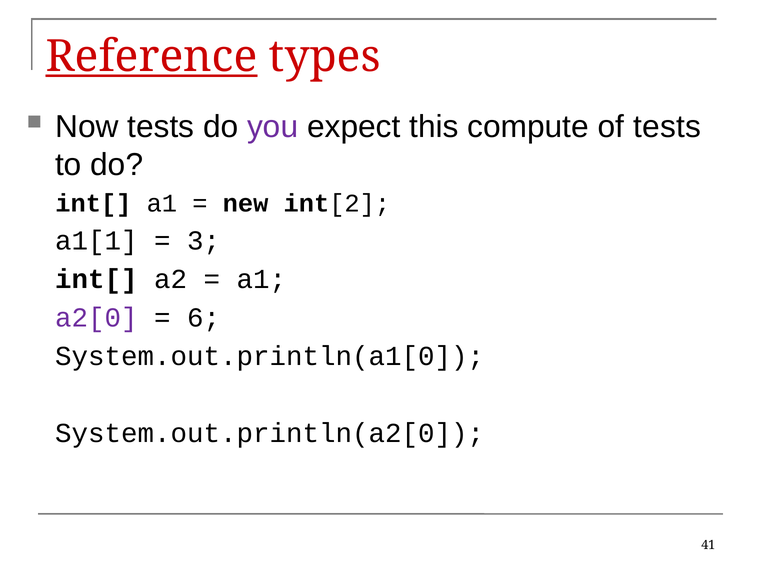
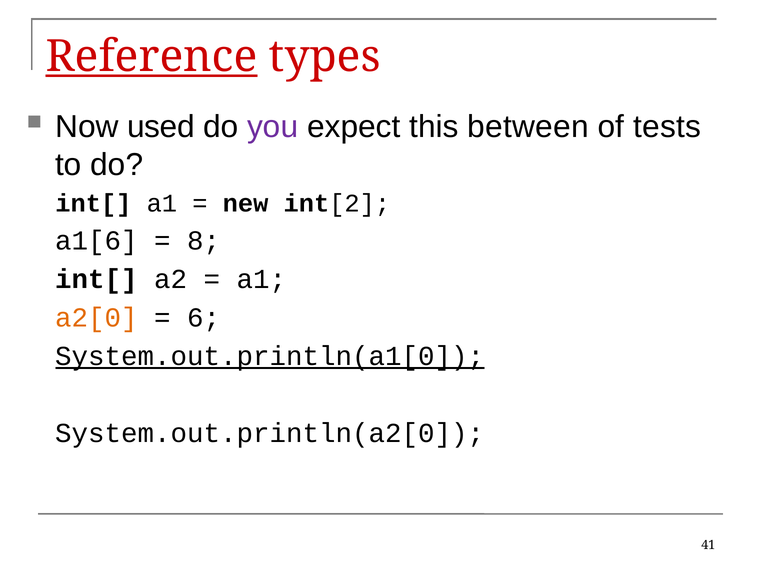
Now tests: tests -> used
compute: compute -> between
a1[1: a1[1 -> a1[6
3: 3 -> 8
a2[0 colour: purple -> orange
System.out.println(a1[0 underline: none -> present
